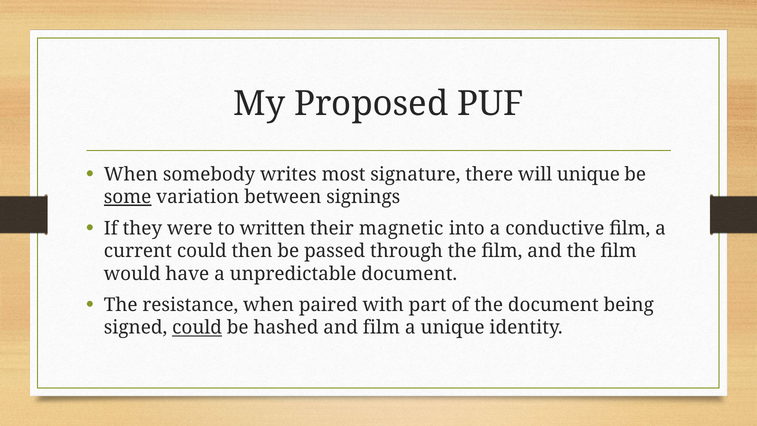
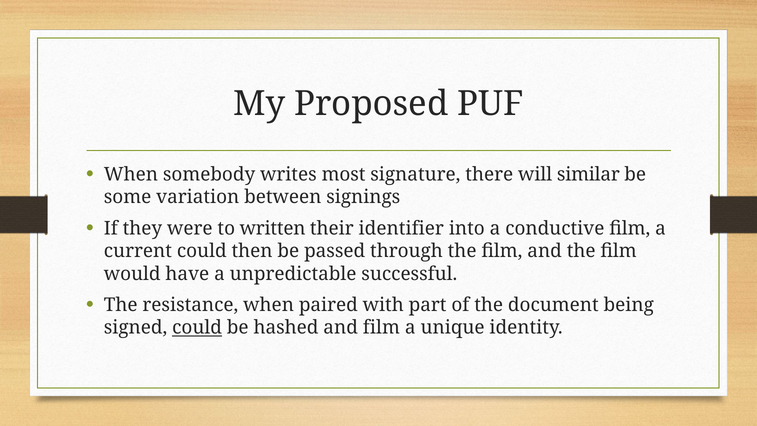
will unique: unique -> similar
some underline: present -> none
magnetic: magnetic -> identifier
unpredictable document: document -> successful
